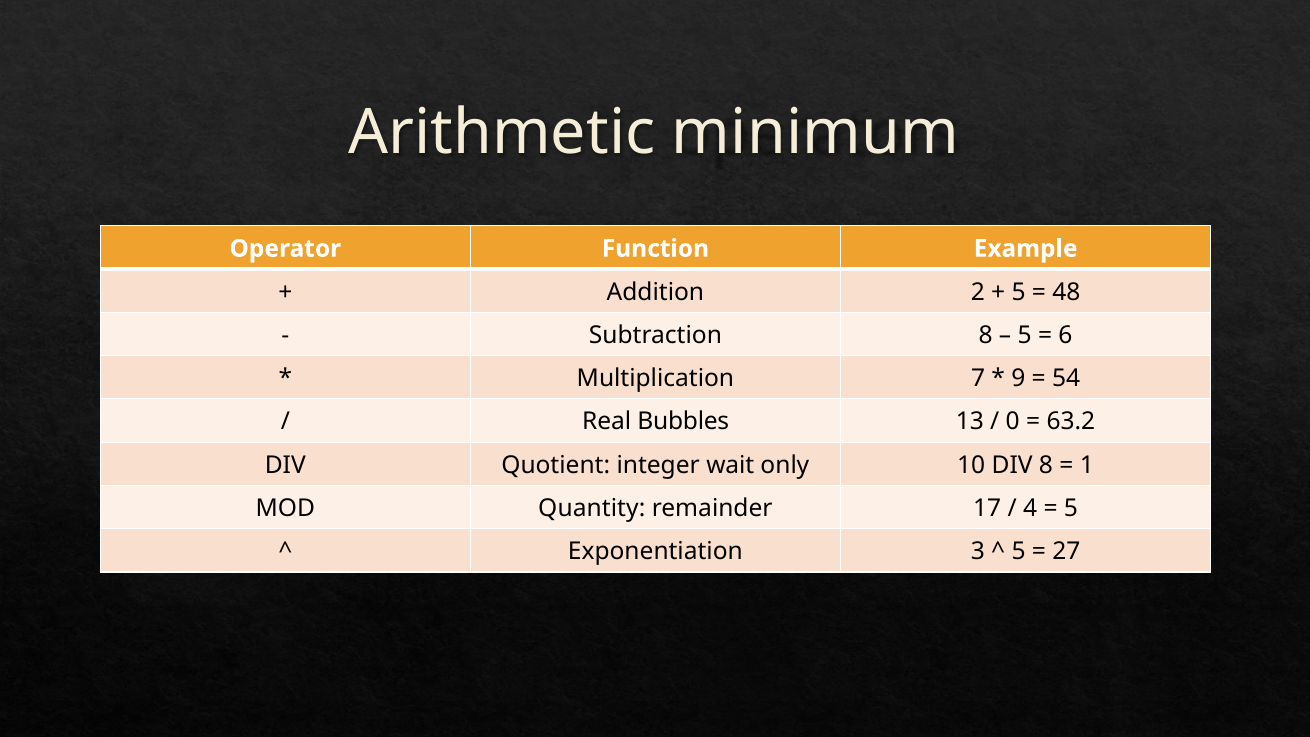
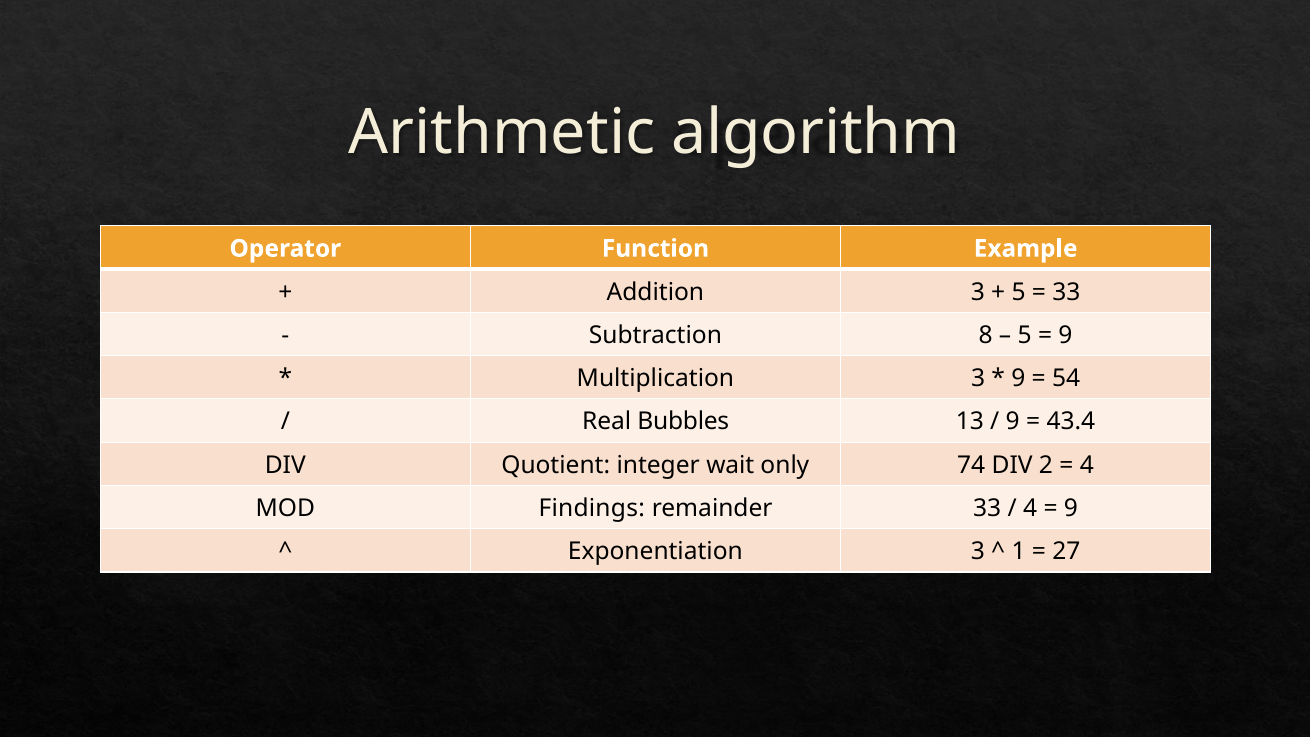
minimum: minimum -> algorithm
Addition 2: 2 -> 3
48 at (1066, 292): 48 -> 33
6 at (1065, 335): 6 -> 9
Multiplication 7: 7 -> 3
0 at (1013, 422): 0 -> 9
63.2: 63.2 -> 43.4
10: 10 -> 74
DIV 8: 8 -> 2
1 at (1087, 465): 1 -> 4
Quantity: Quantity -> Findings
remainder 17: 17 -> 33
5 at (1071, 508): 5 -> 9
5 at (1019, 552): 5 -> 1
